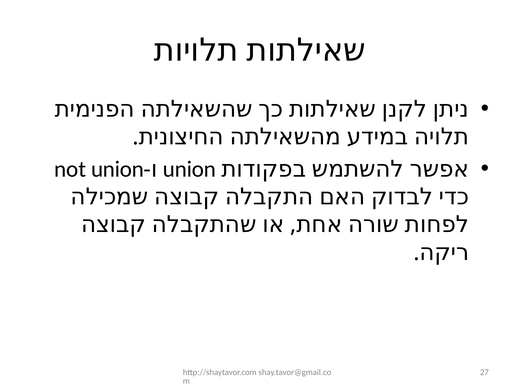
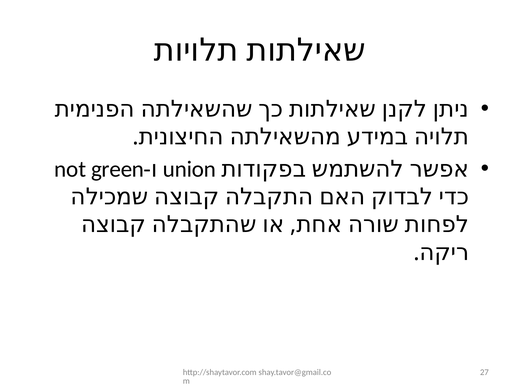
union at (118, 169): union -> green
